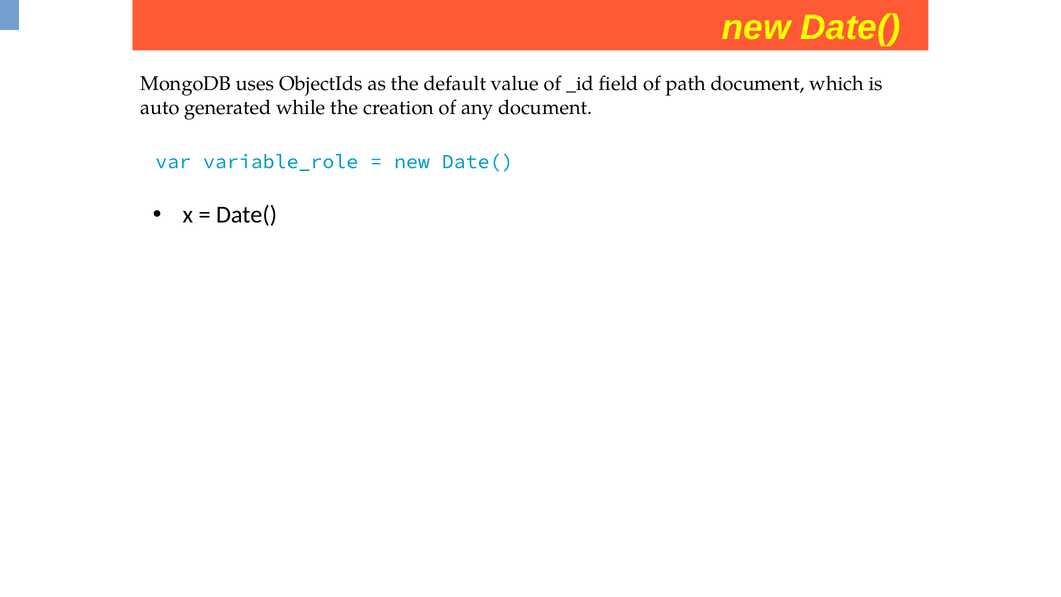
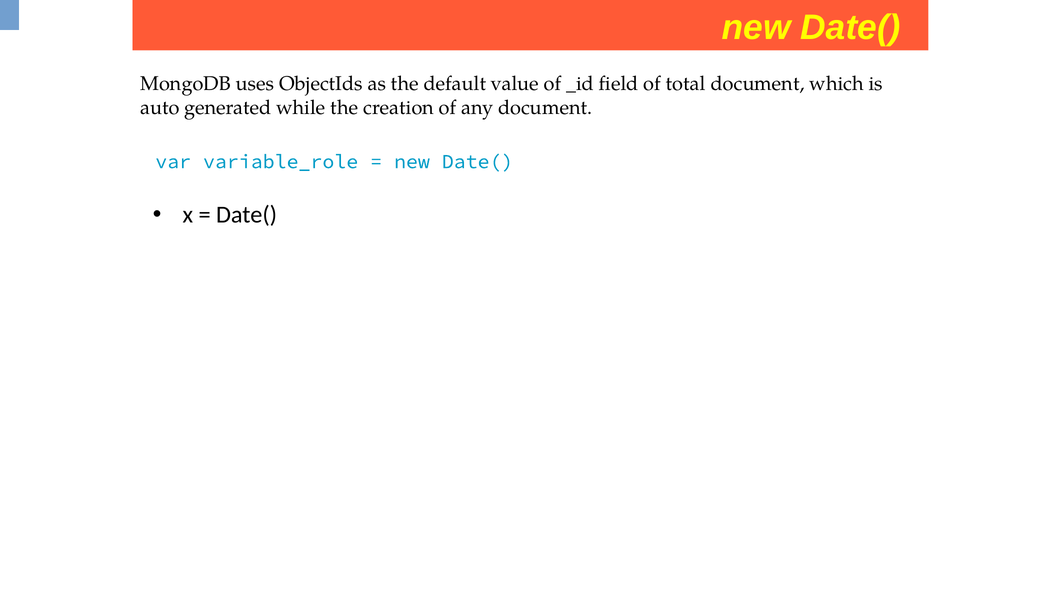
path: path -> total
